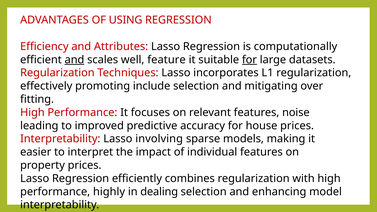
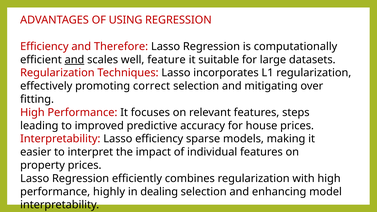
Attributes: Attributes -> Therefore
for at (249, 60) underline: present -> none
include: include -> correct
noise: noise -> steps
Lasso involving: involving -> efficiency
